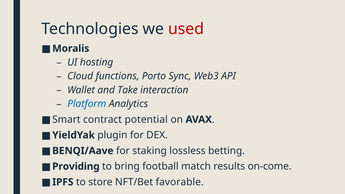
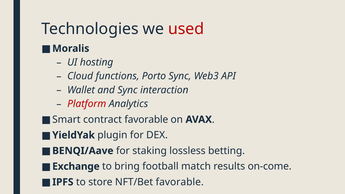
and Take: Take -> Sync
Platform colour: blue -> red
contract potential: potential -> favorable
Providing: Providing -> Exchange
